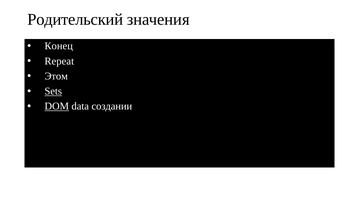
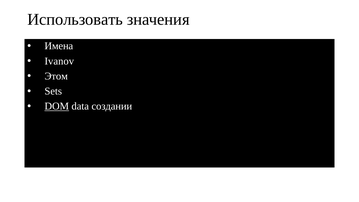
Родительский: Родительский -> Использовать
Конец: Конец -> Имена
Repeat: Repeat -> Ivanov
Sets underline: present -> none
